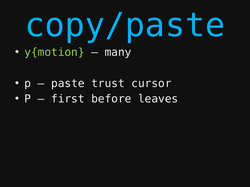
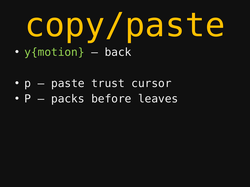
copy/paste colour: light blue -> yellow
many: many -> back
first: first -> packs
